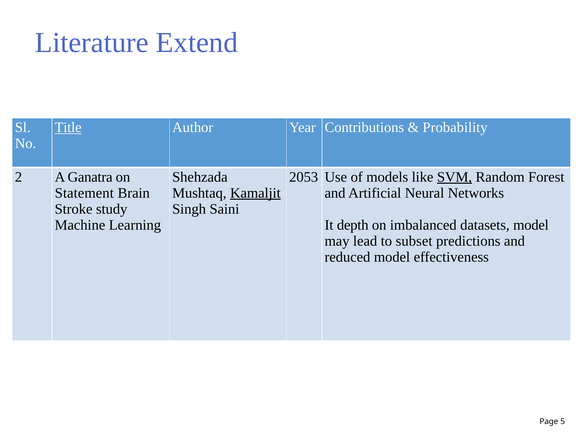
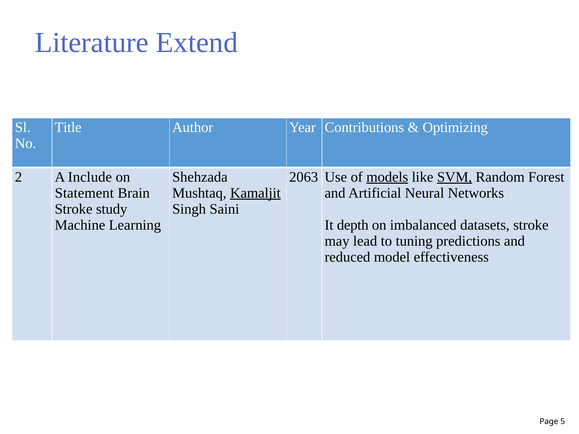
Title underline: present -> none
Probability: Probability -> Optimizing
Ganatra: Ganatra -> Include
2053: 2053 -> 2063
models underline: none -> present
datasets model: model -> stroke
subset: subset -> tuning
